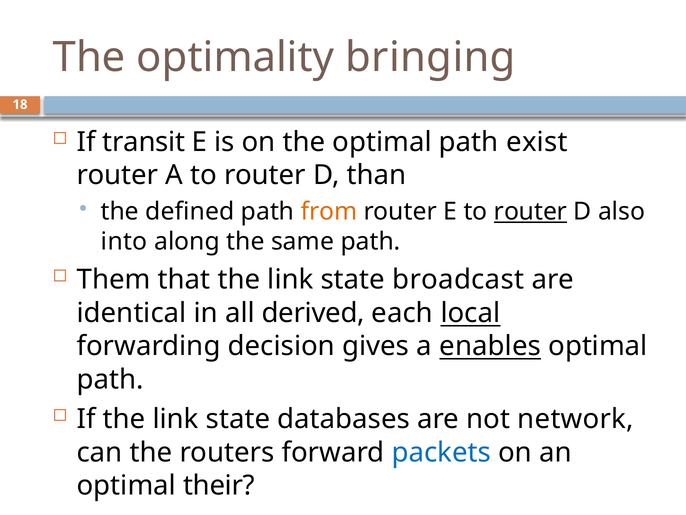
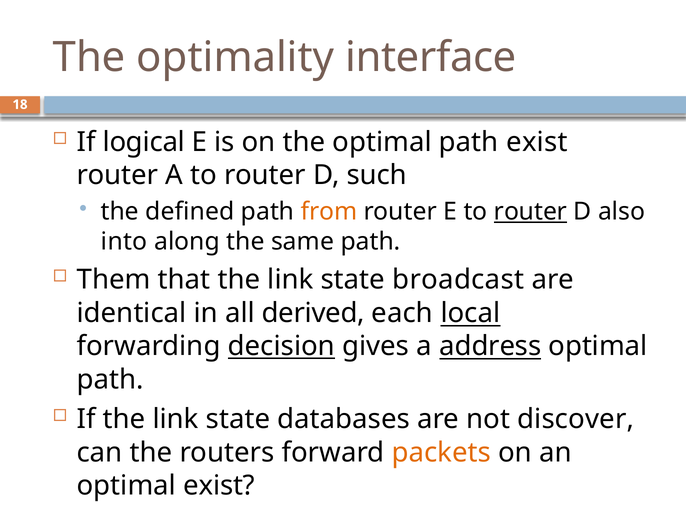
bringing: bringing -> interface
transit: transit -> logical
than: than -> such
decision underline: none -> present
enables: enables -> address
network: network -> discover
packets colour: blue -> orange
optimal their: their -> exist
